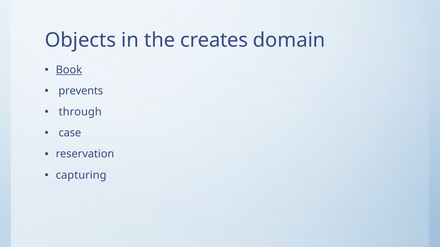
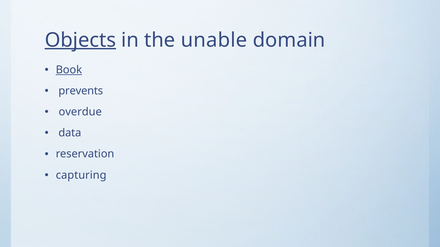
Objects underline: none -> present
creates: creates -> unable
through: through -> overdue
case: case -> data
